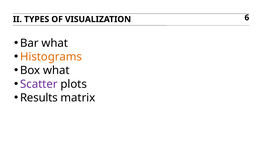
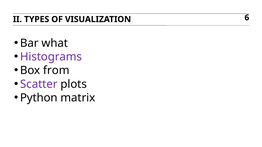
Histograms colour: orange -> purple
Box what: what -> from
Results: Results -> Python
